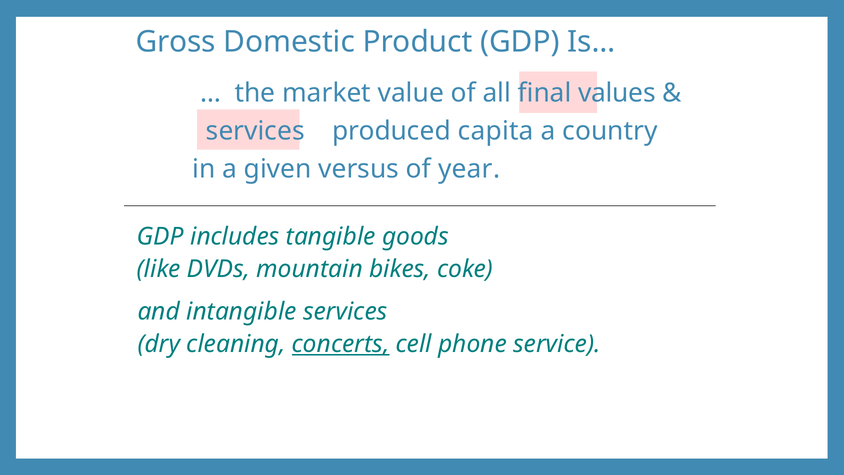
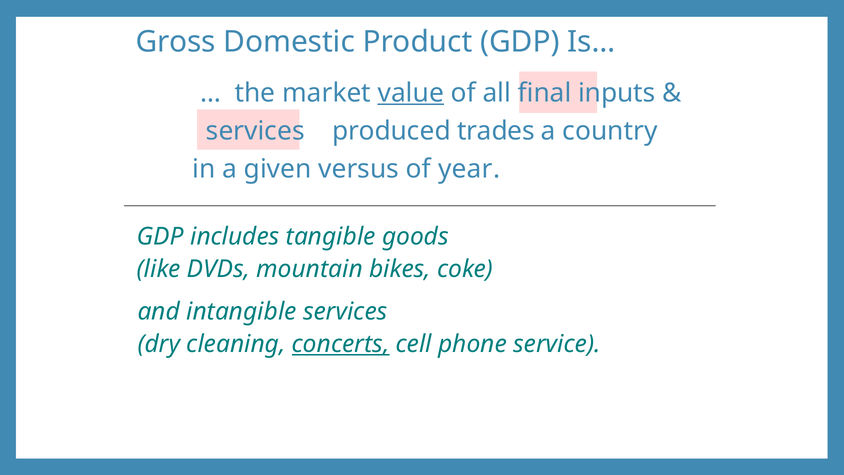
value underline: none -> present
values: values -> inputs
capita: capita -> trades
